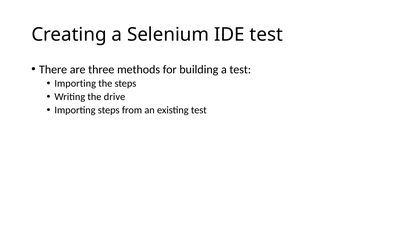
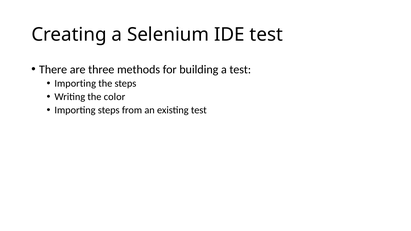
drive: drive -> color
